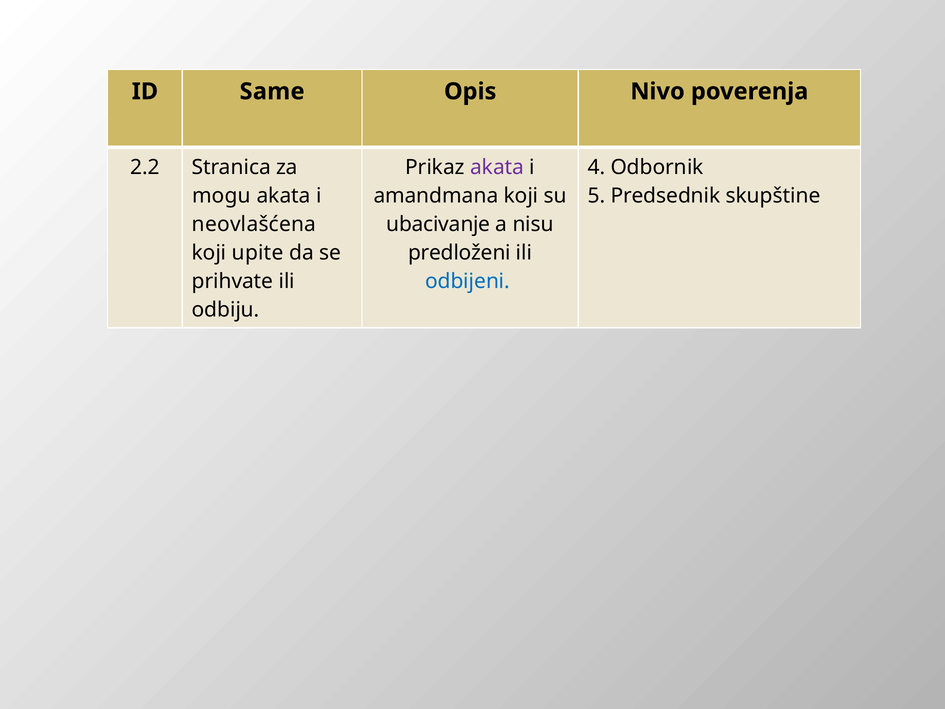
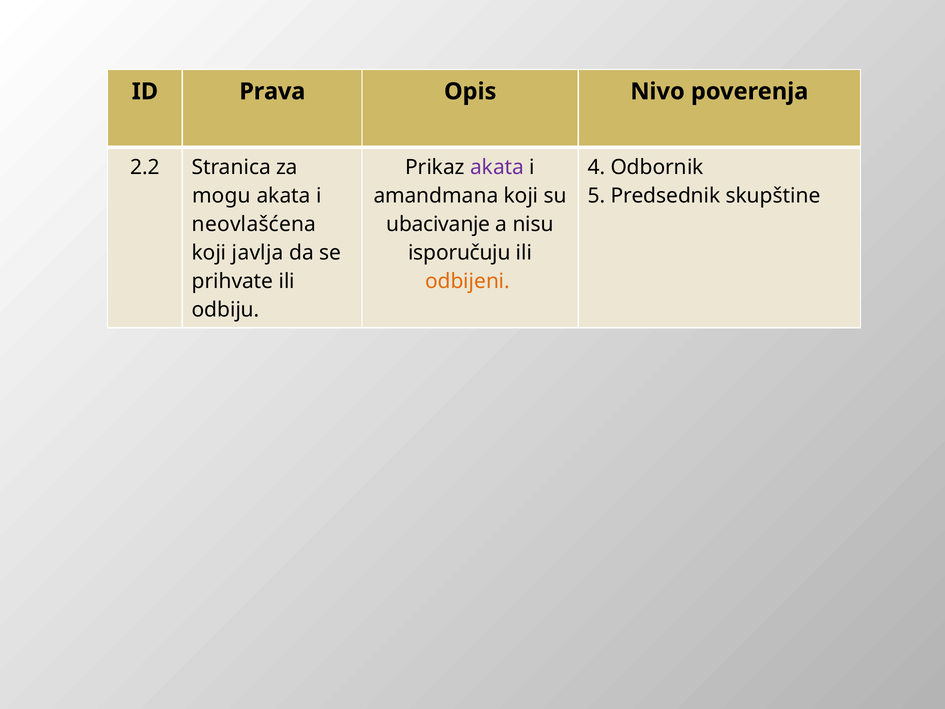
Same: Same -> Prava
upite: upite -> javlja
predloženi: predloženi -> isporučuju
odbijeni colour: blue -> orange
